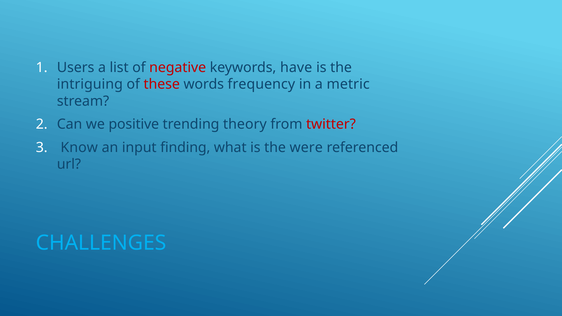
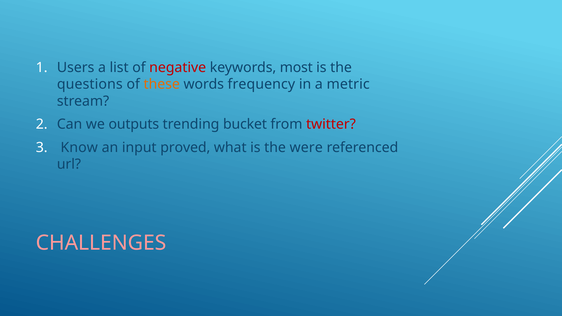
have: have -> most
intriguing: intriguing -> questions
these colour: red -> orange
positive: positive -> outputs
theory: theory -> bucket
finding: finding -> proved
CHALLENGES colour: light blue -> pink
